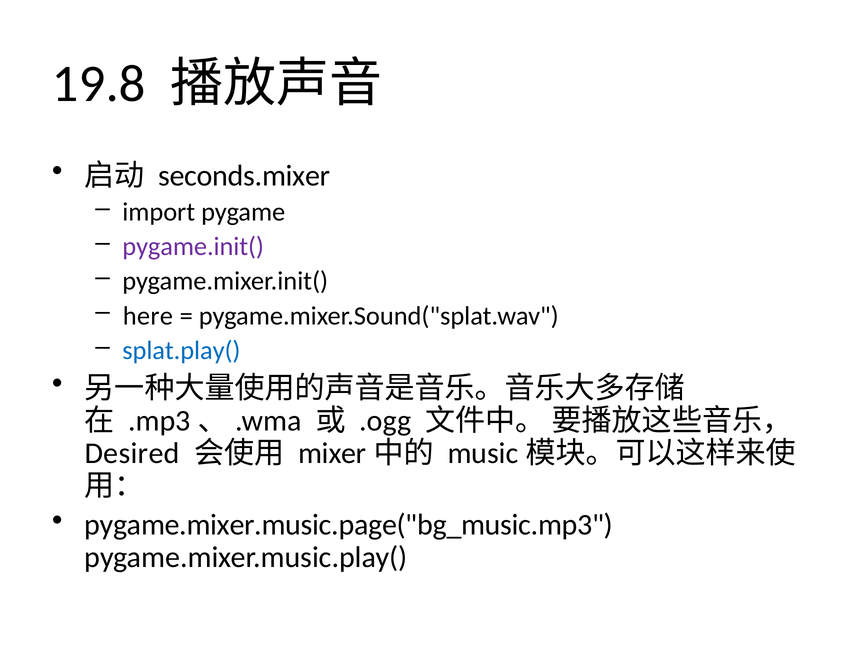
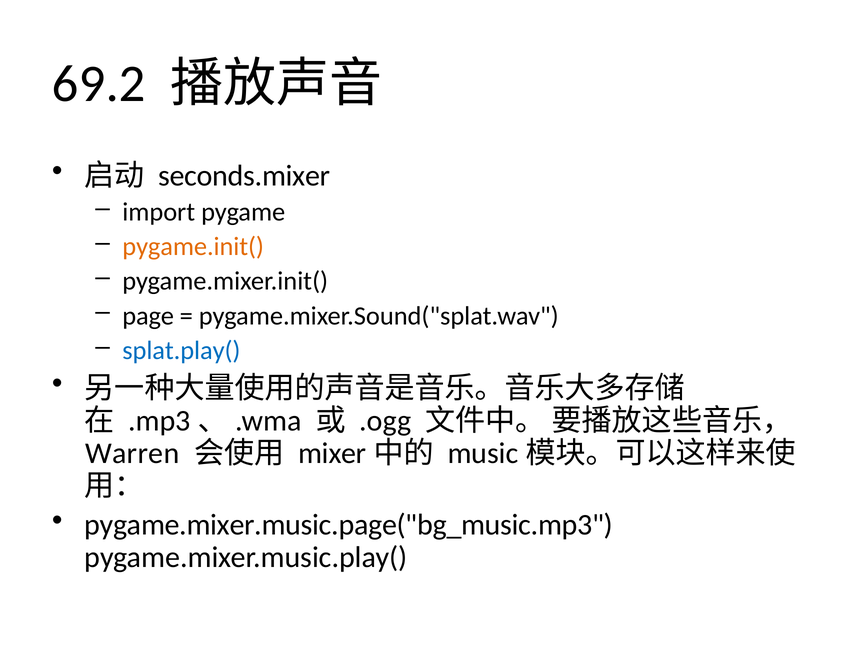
19.8: 19.8 -> 69.2
pygame.init( colour: purple -> orange
here: here -> page
Desired: Desired -> Warren
